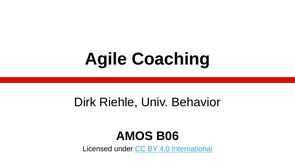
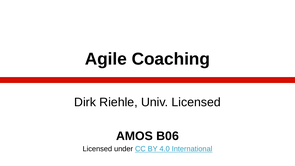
Univ Behavior: Behavior -> Licensed
